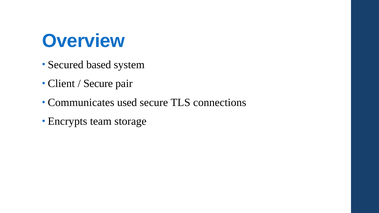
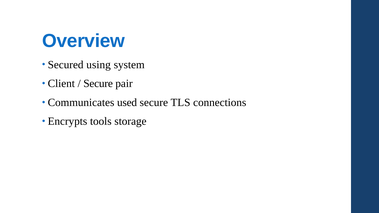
based: based -> using
team: team -> tools
